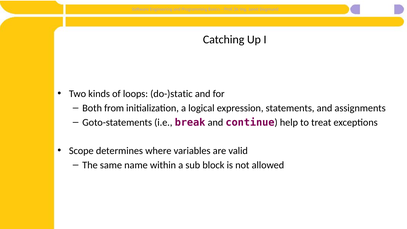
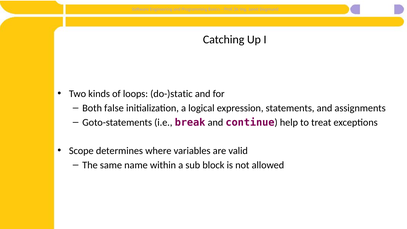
from: from -> false
